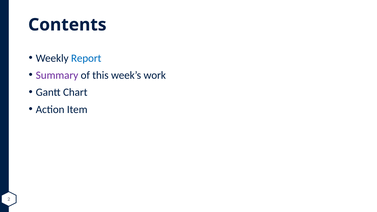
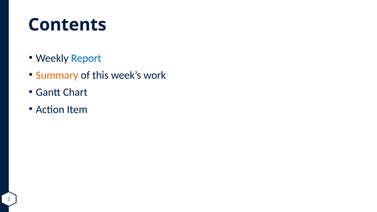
Summary colour: purple -> orange
